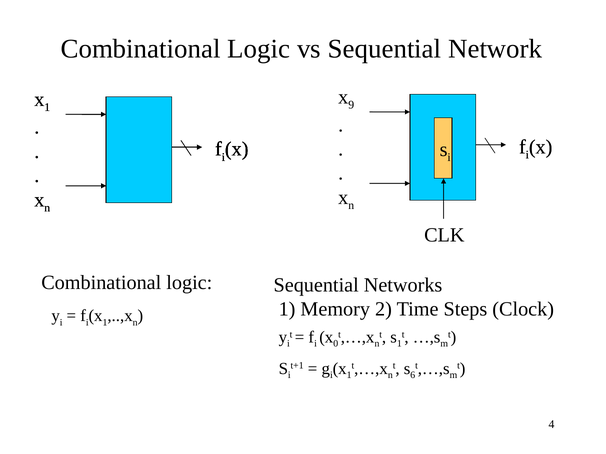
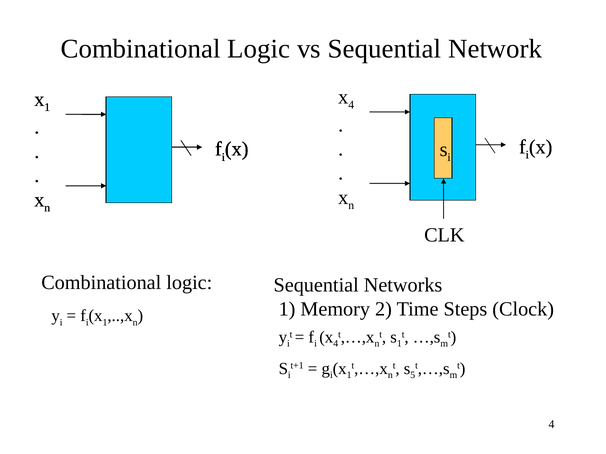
9 at (351, 105): 9 -> 4
0 at (336, 344): 0 -> 4
6: 6 -> 5
